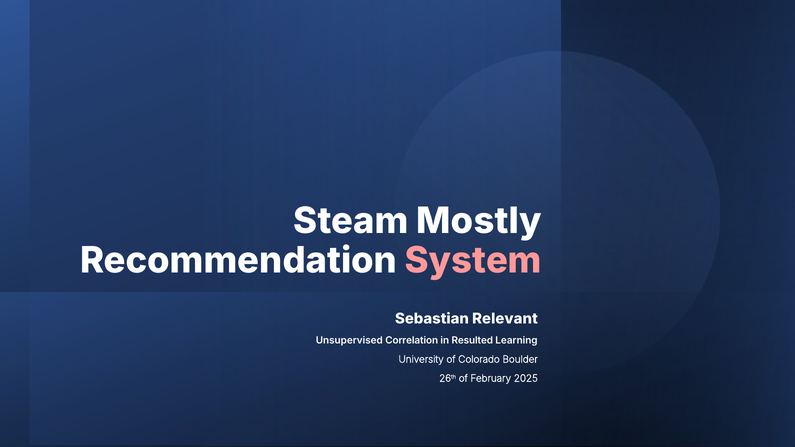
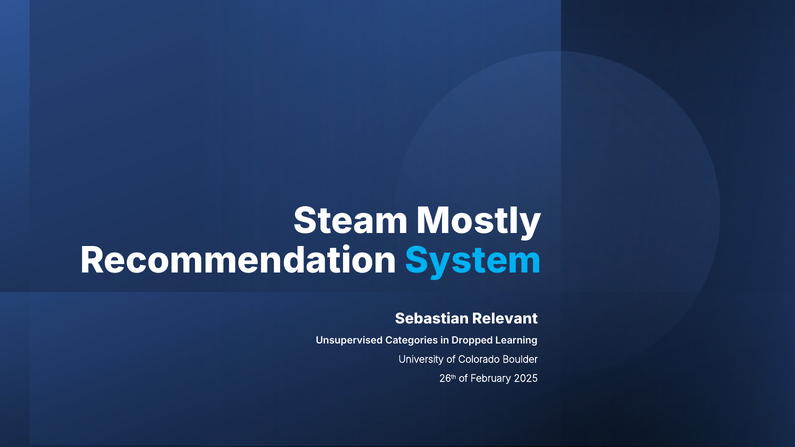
System colour: pink -> light blue
Correlation: Correlation -> Categories
Resulted: Resulted -> Dropped
